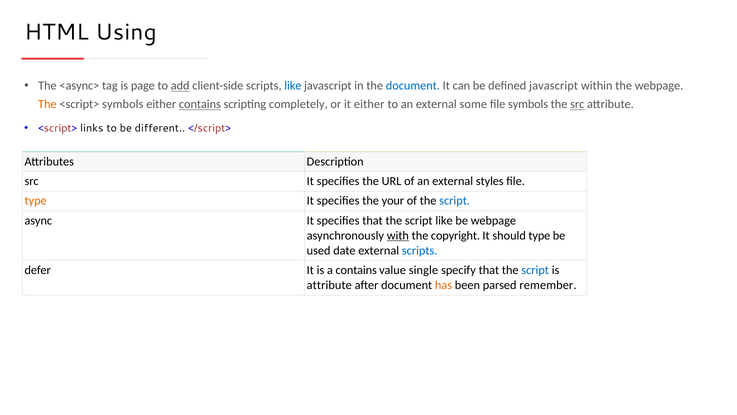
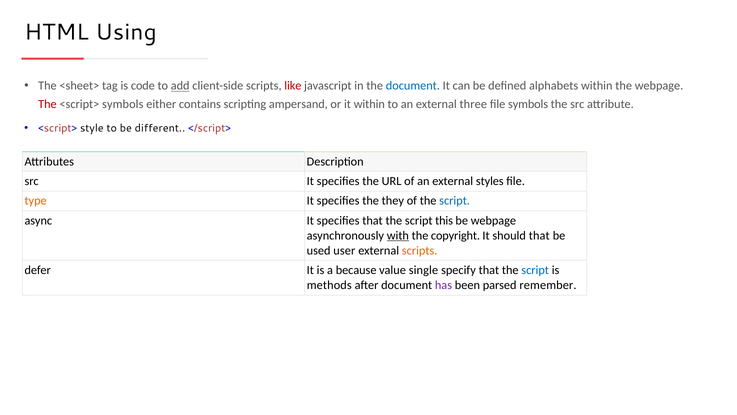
<async>: <async> -> <sheet>
page: page -> code
like at (293, 86) colour: blue -> red
defined javascript: javascript -> alphabets
The at (47, 104) colour: orange -> red
contains at (200, 104) underline: present -> none
completely: completely -> ampersand
it either: either -> within
some: some -> three
src at (577, 104) underline: present -> none
links: links -> style
your: your -> they
script like: like -> this
should type: type -> that
date: date -> user
scripts at (420, 250) colour: blue -> orange
a contains: contains -> because
attribute at (329, 285): attribute -> methods
has colour: orange -> purple
